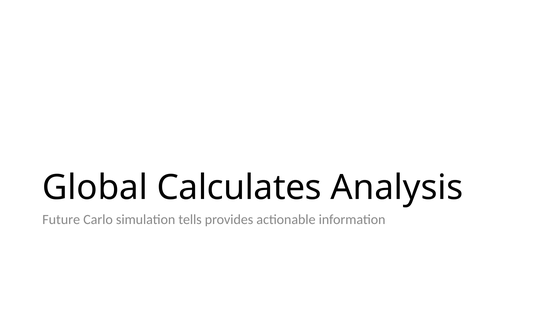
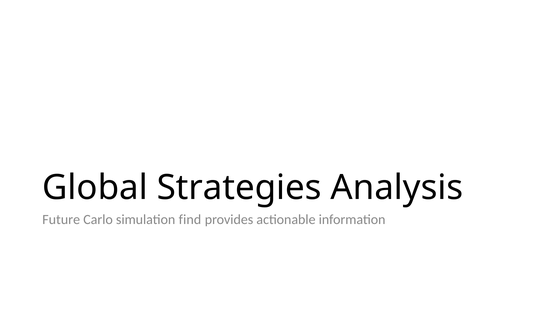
Calculates: Calculates -> Strategies
tells: tells -> find
